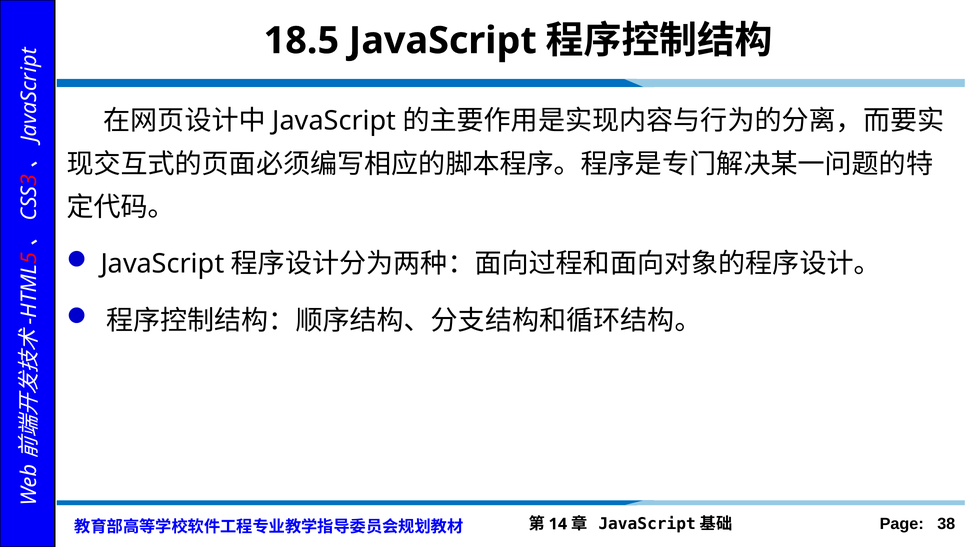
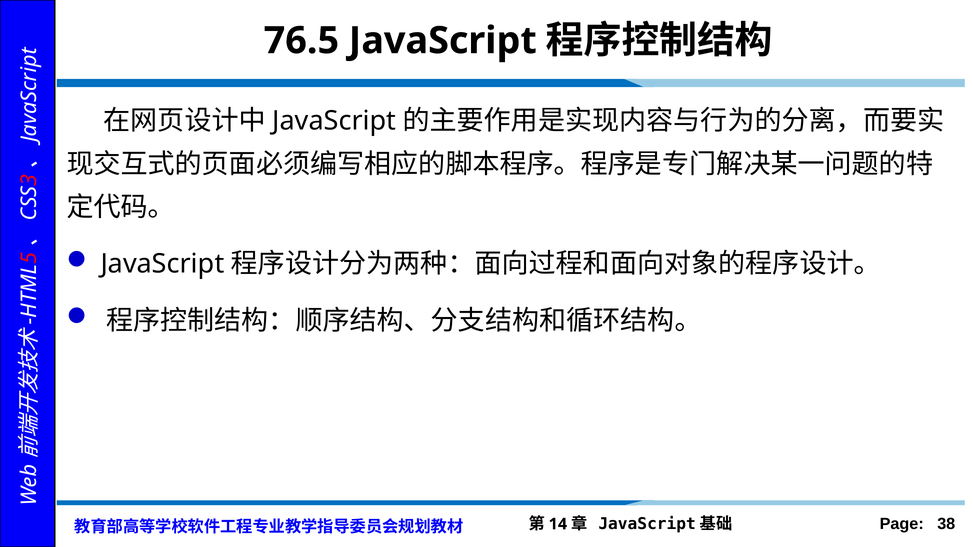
18.5: 18.5 -> 76.5
